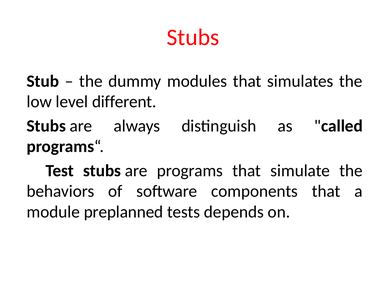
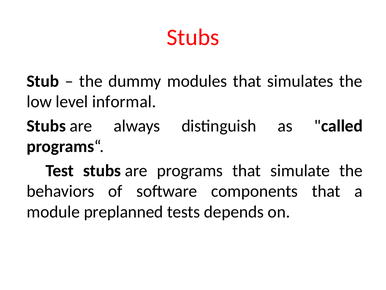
different: different -> informal
